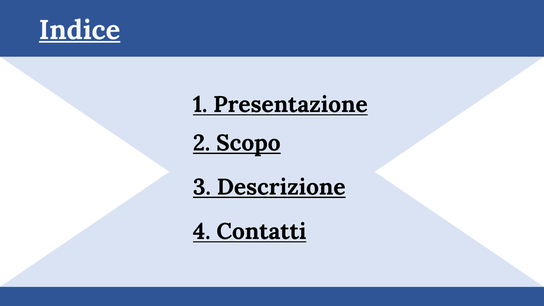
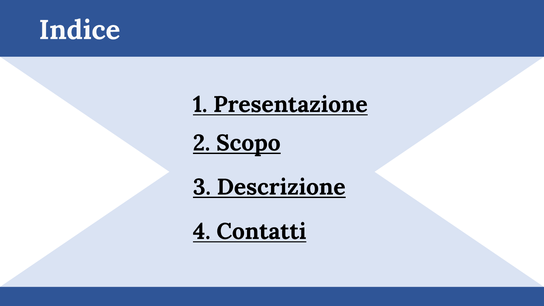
Indice underline: present -> none
